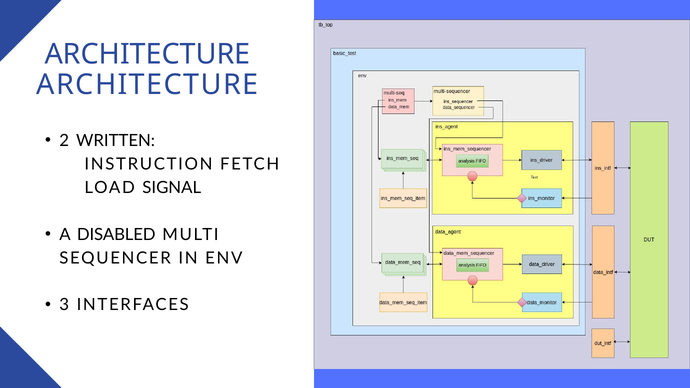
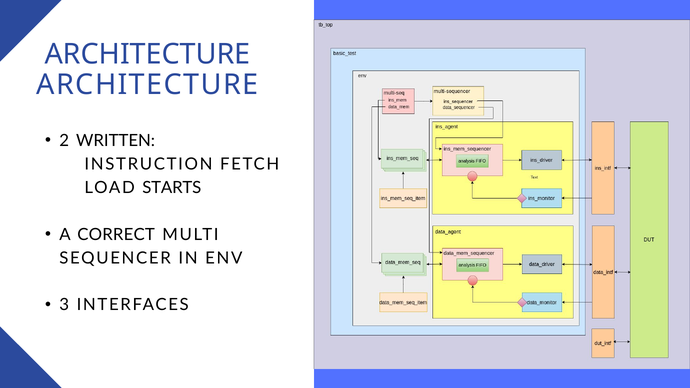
SIGNAL: SIGNAL -> STARTS
DISABLED: DISABLED -> CORRECT
